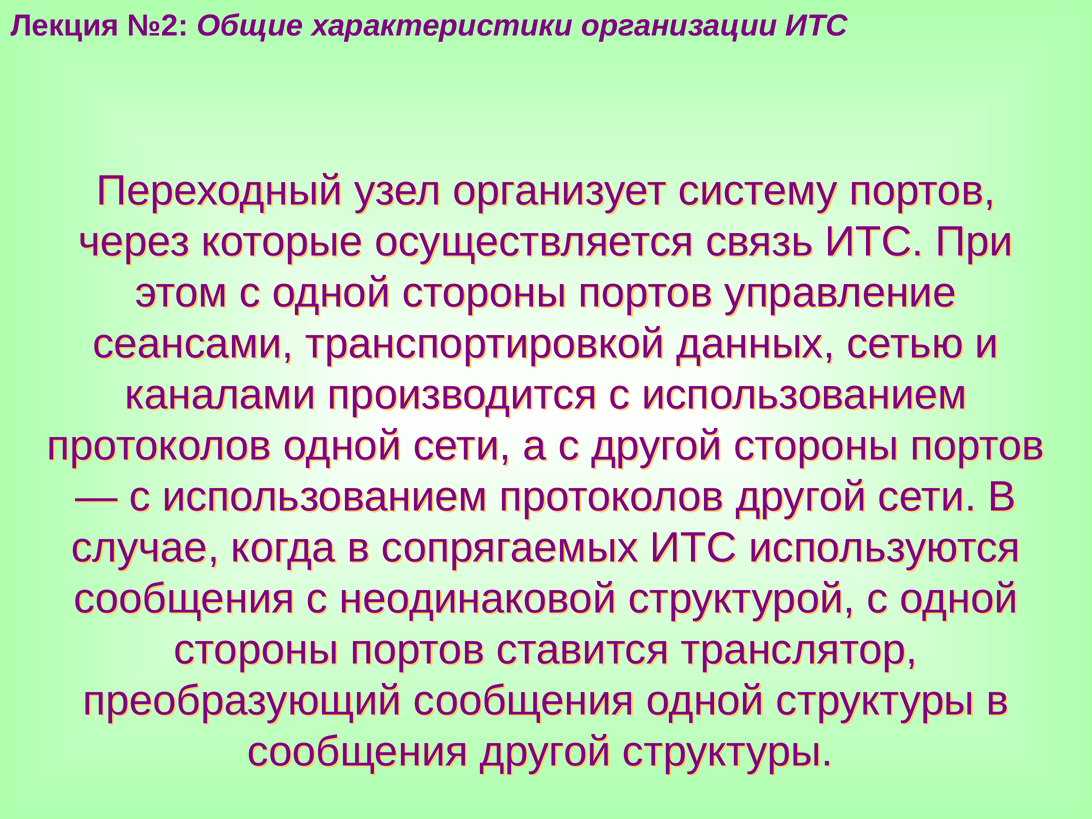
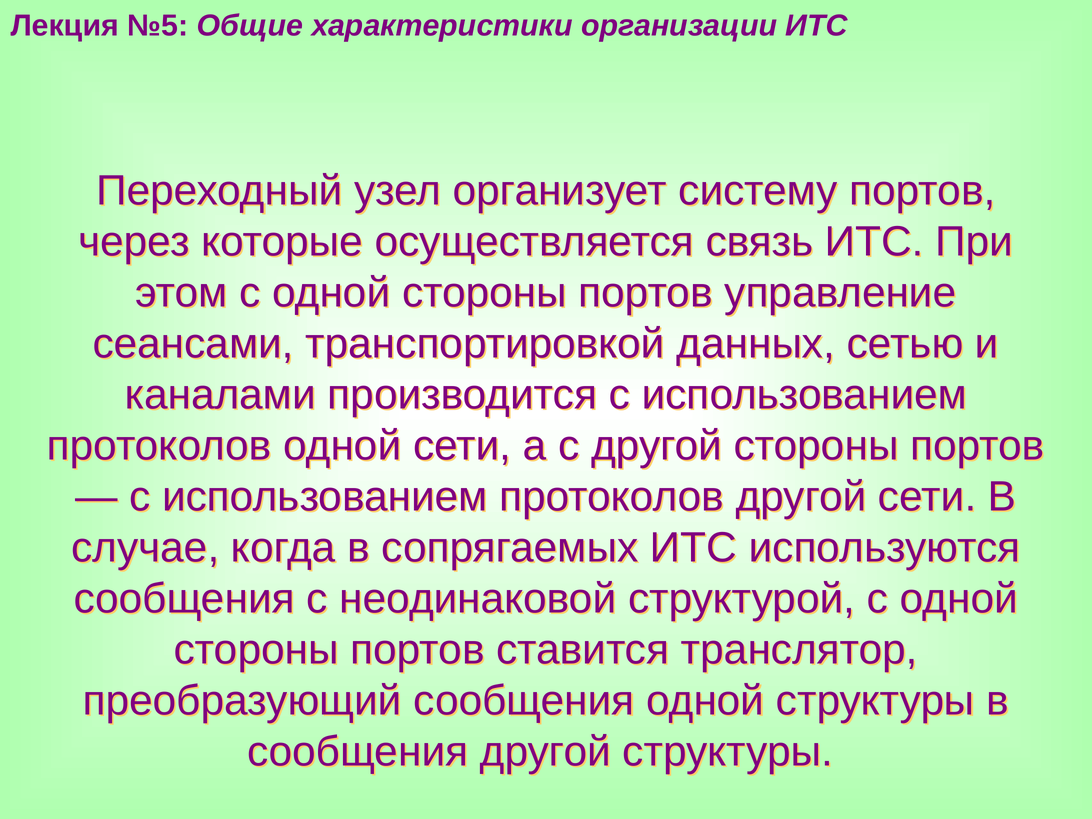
№2: №2 -> №5
